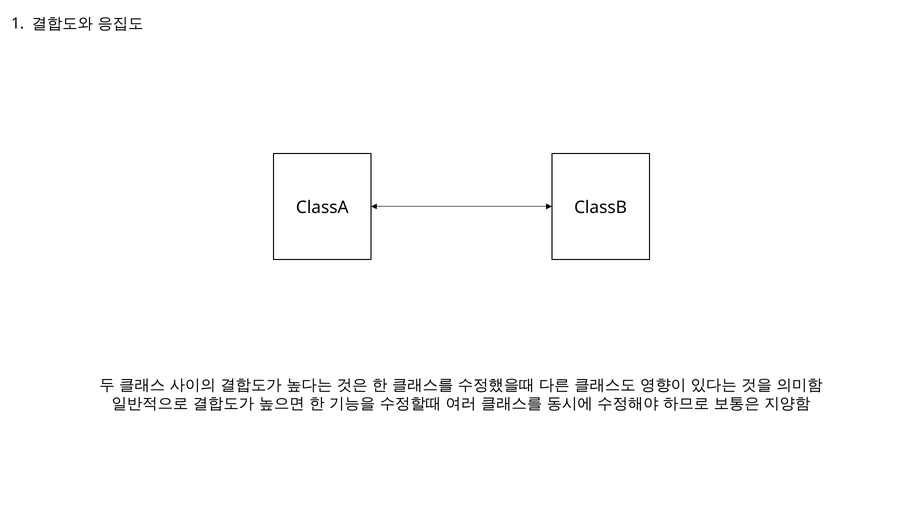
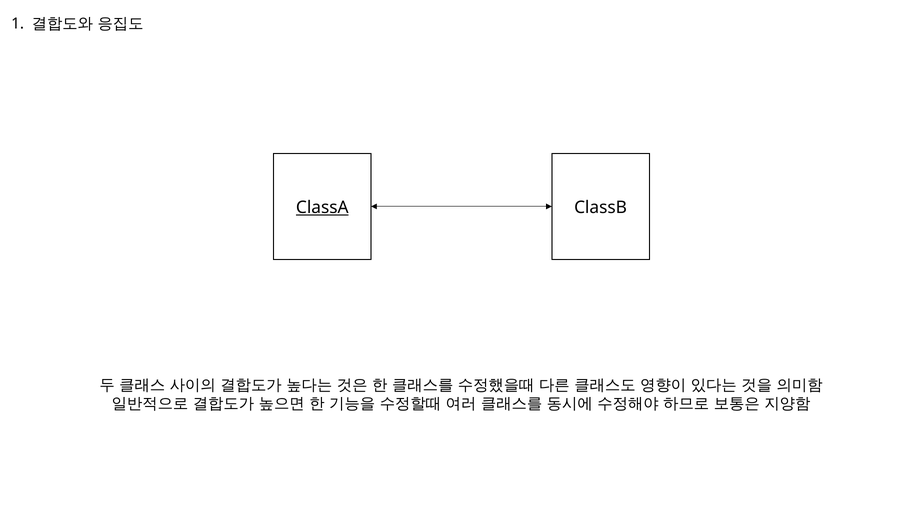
ClassA underline: none -> present
